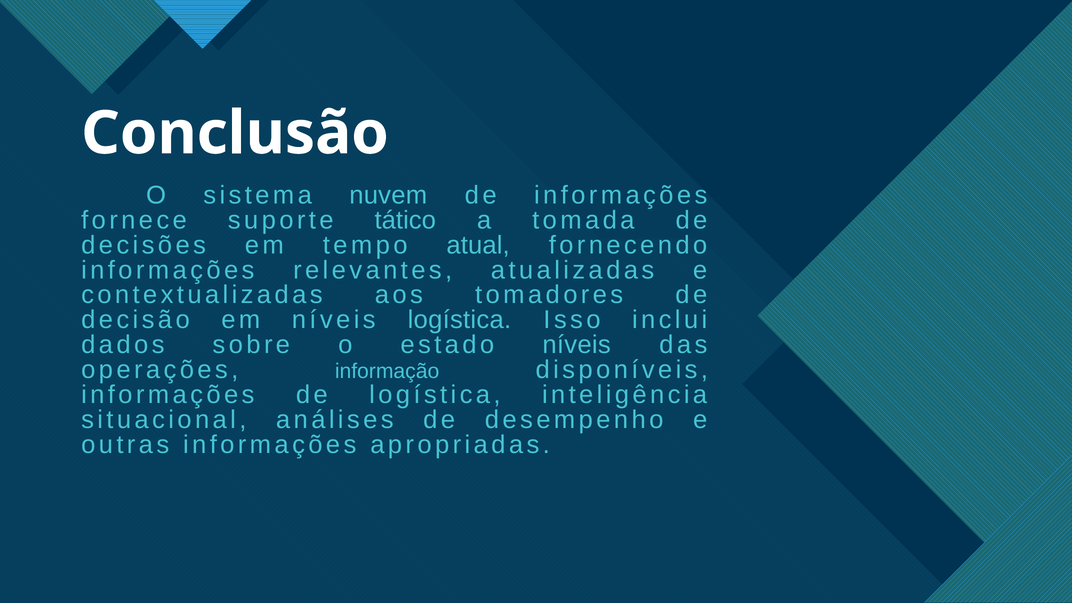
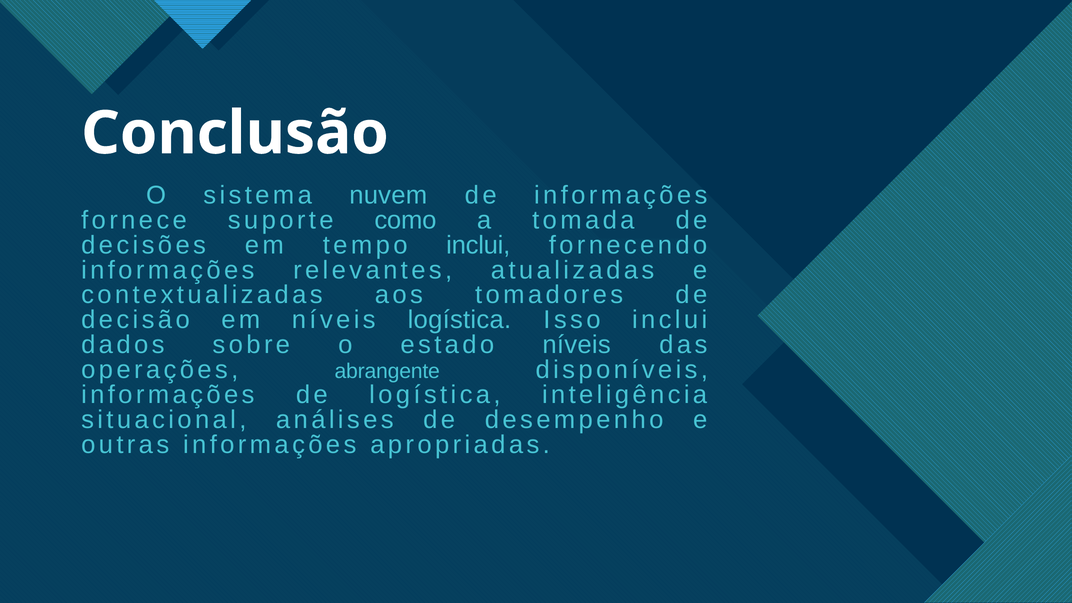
tático: tático -> como
tempo atual: atual -> inclui
informação: informação -> abrangente
